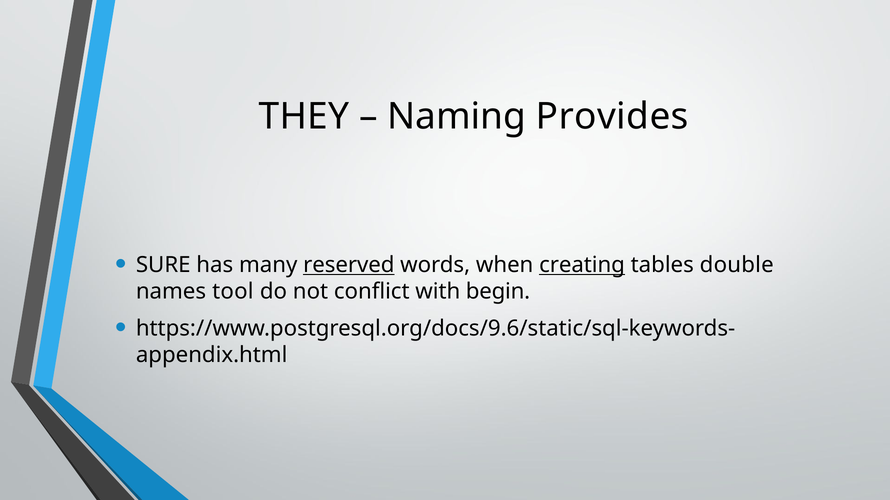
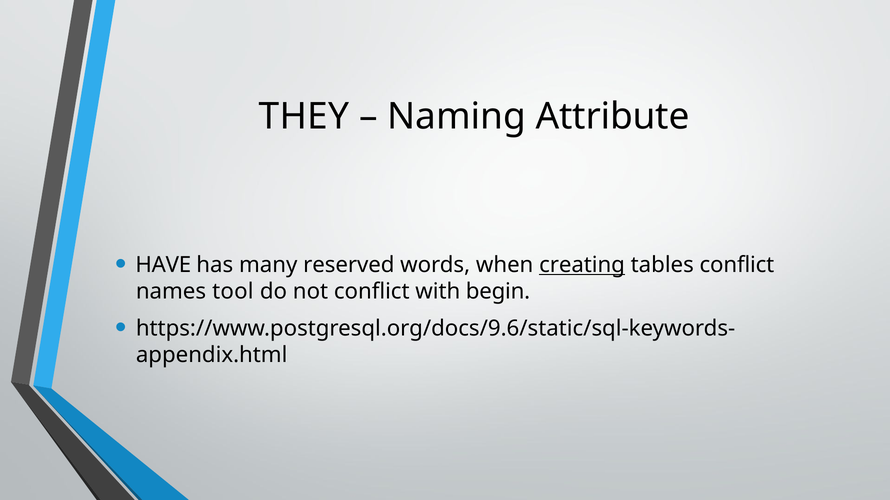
Provides: Provides -> Attribute
SURE: SURE -> HAVE
reserved underline: present -> none
tables double: double -> conflict
